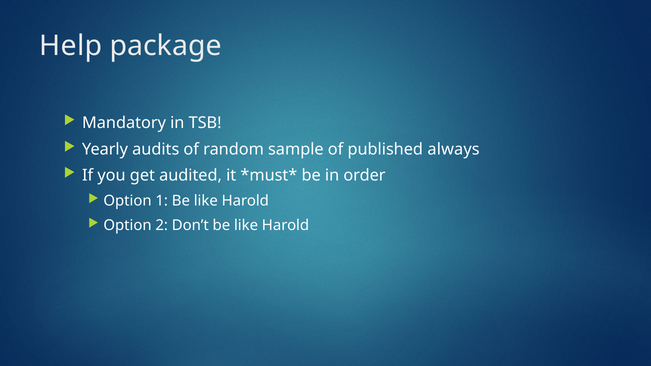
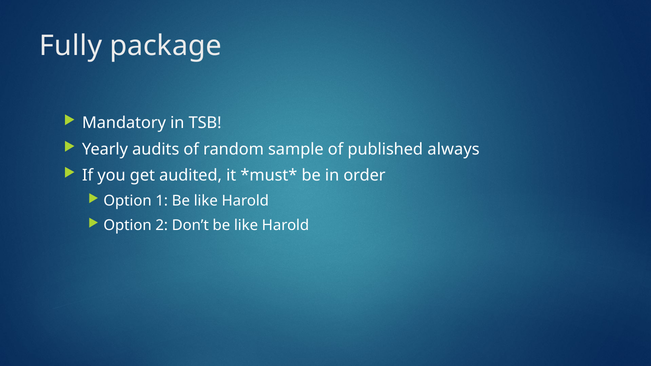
Help: Help -> Fully
